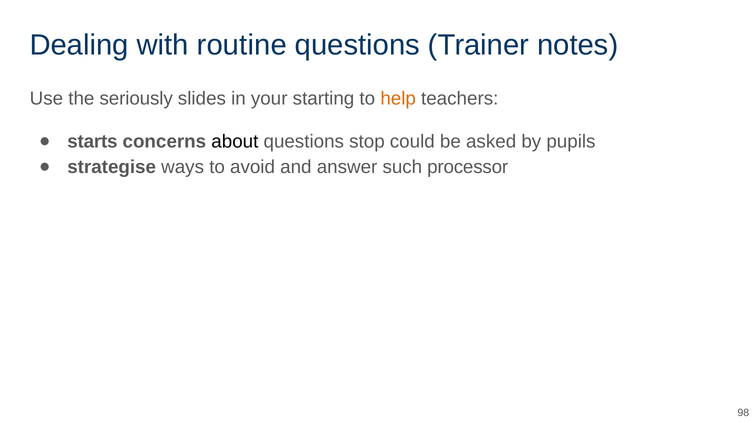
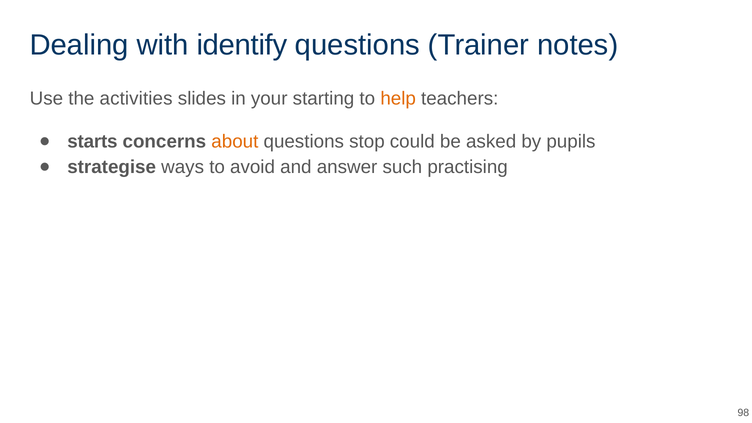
routine: routine -> identify
seriously: seriously -> activities
about colour: black -> orange
processor: processor -> practising
